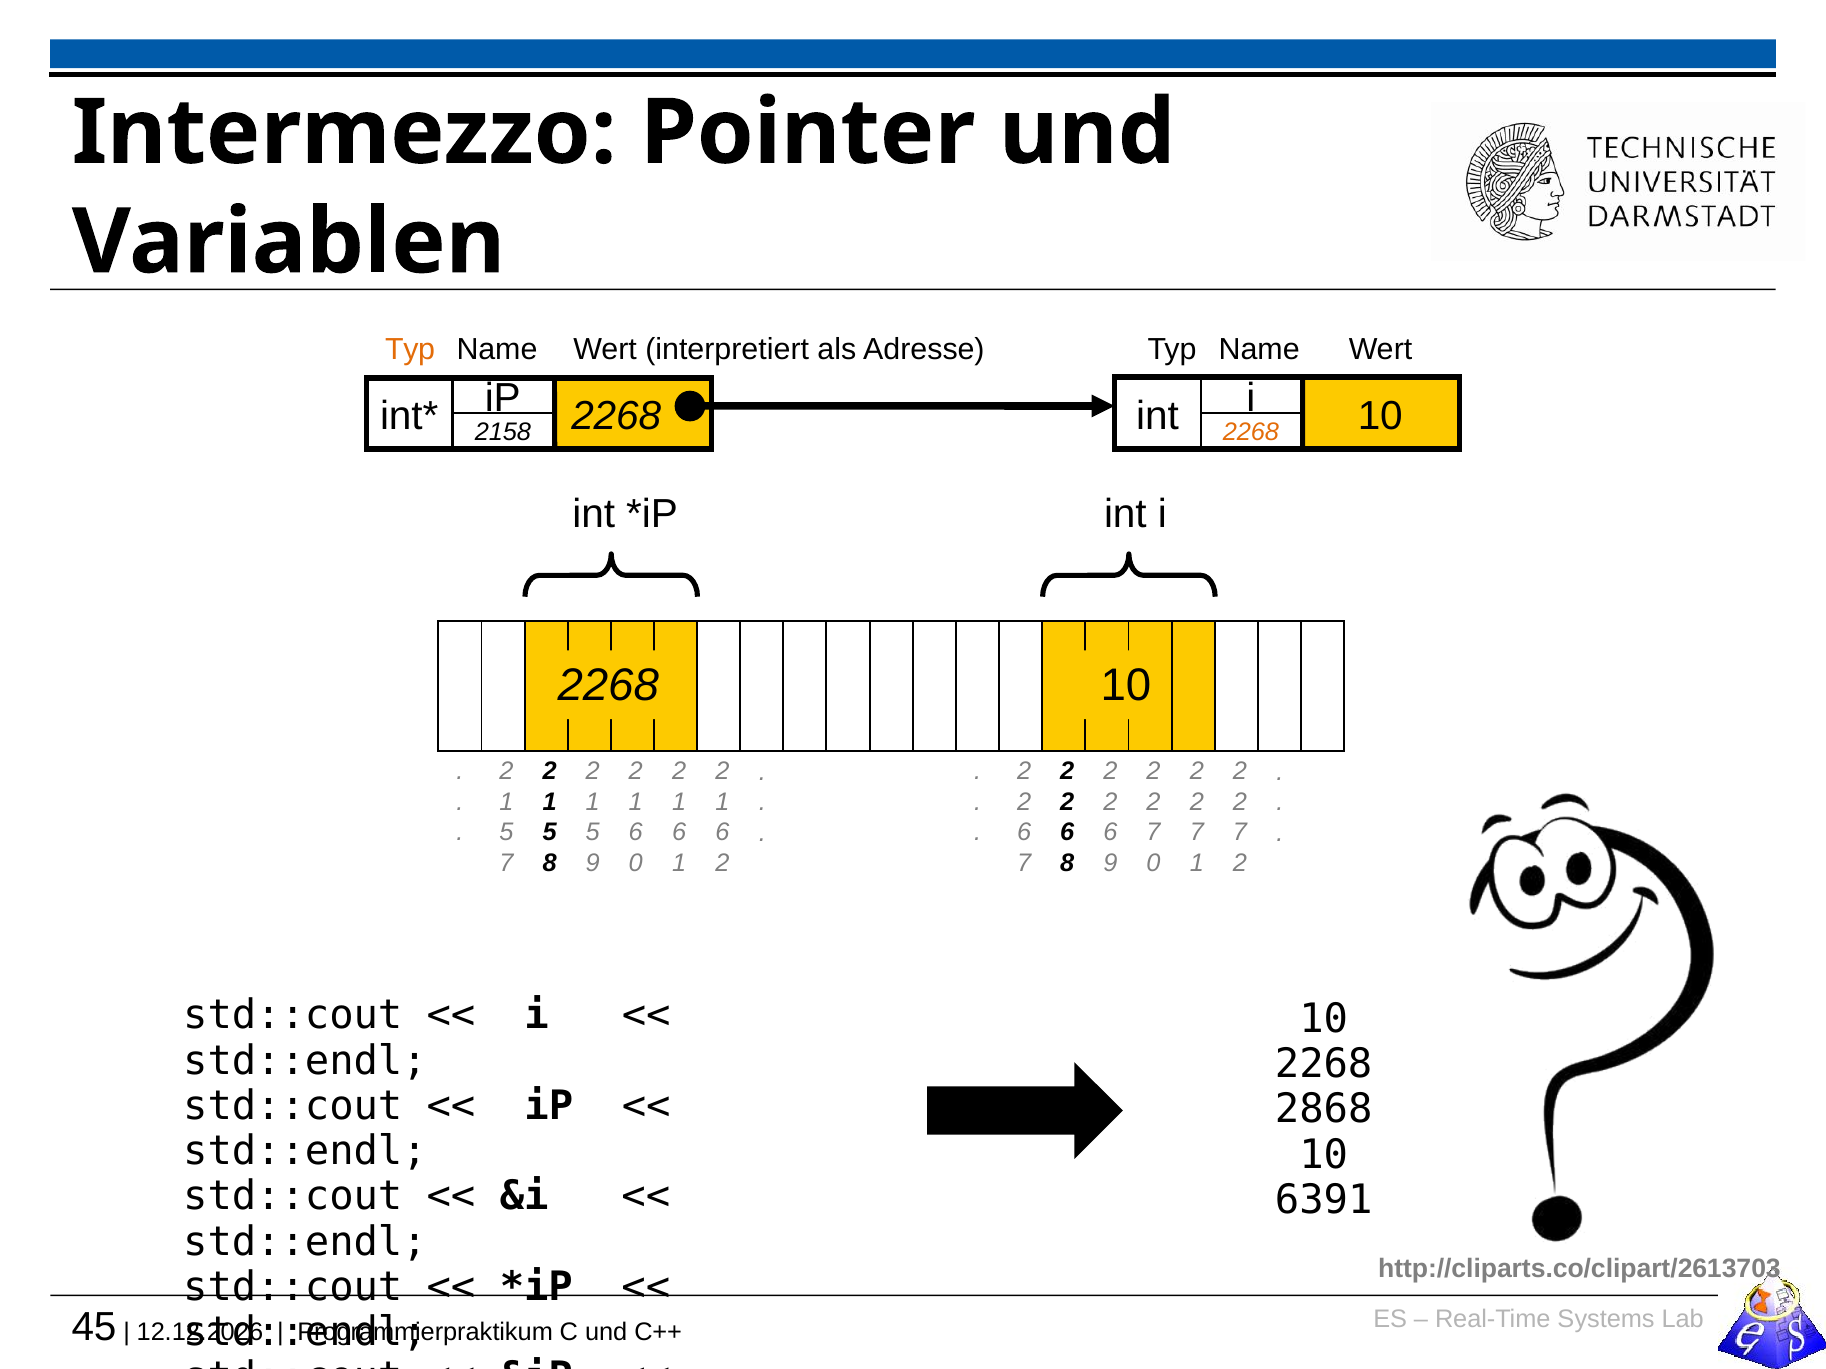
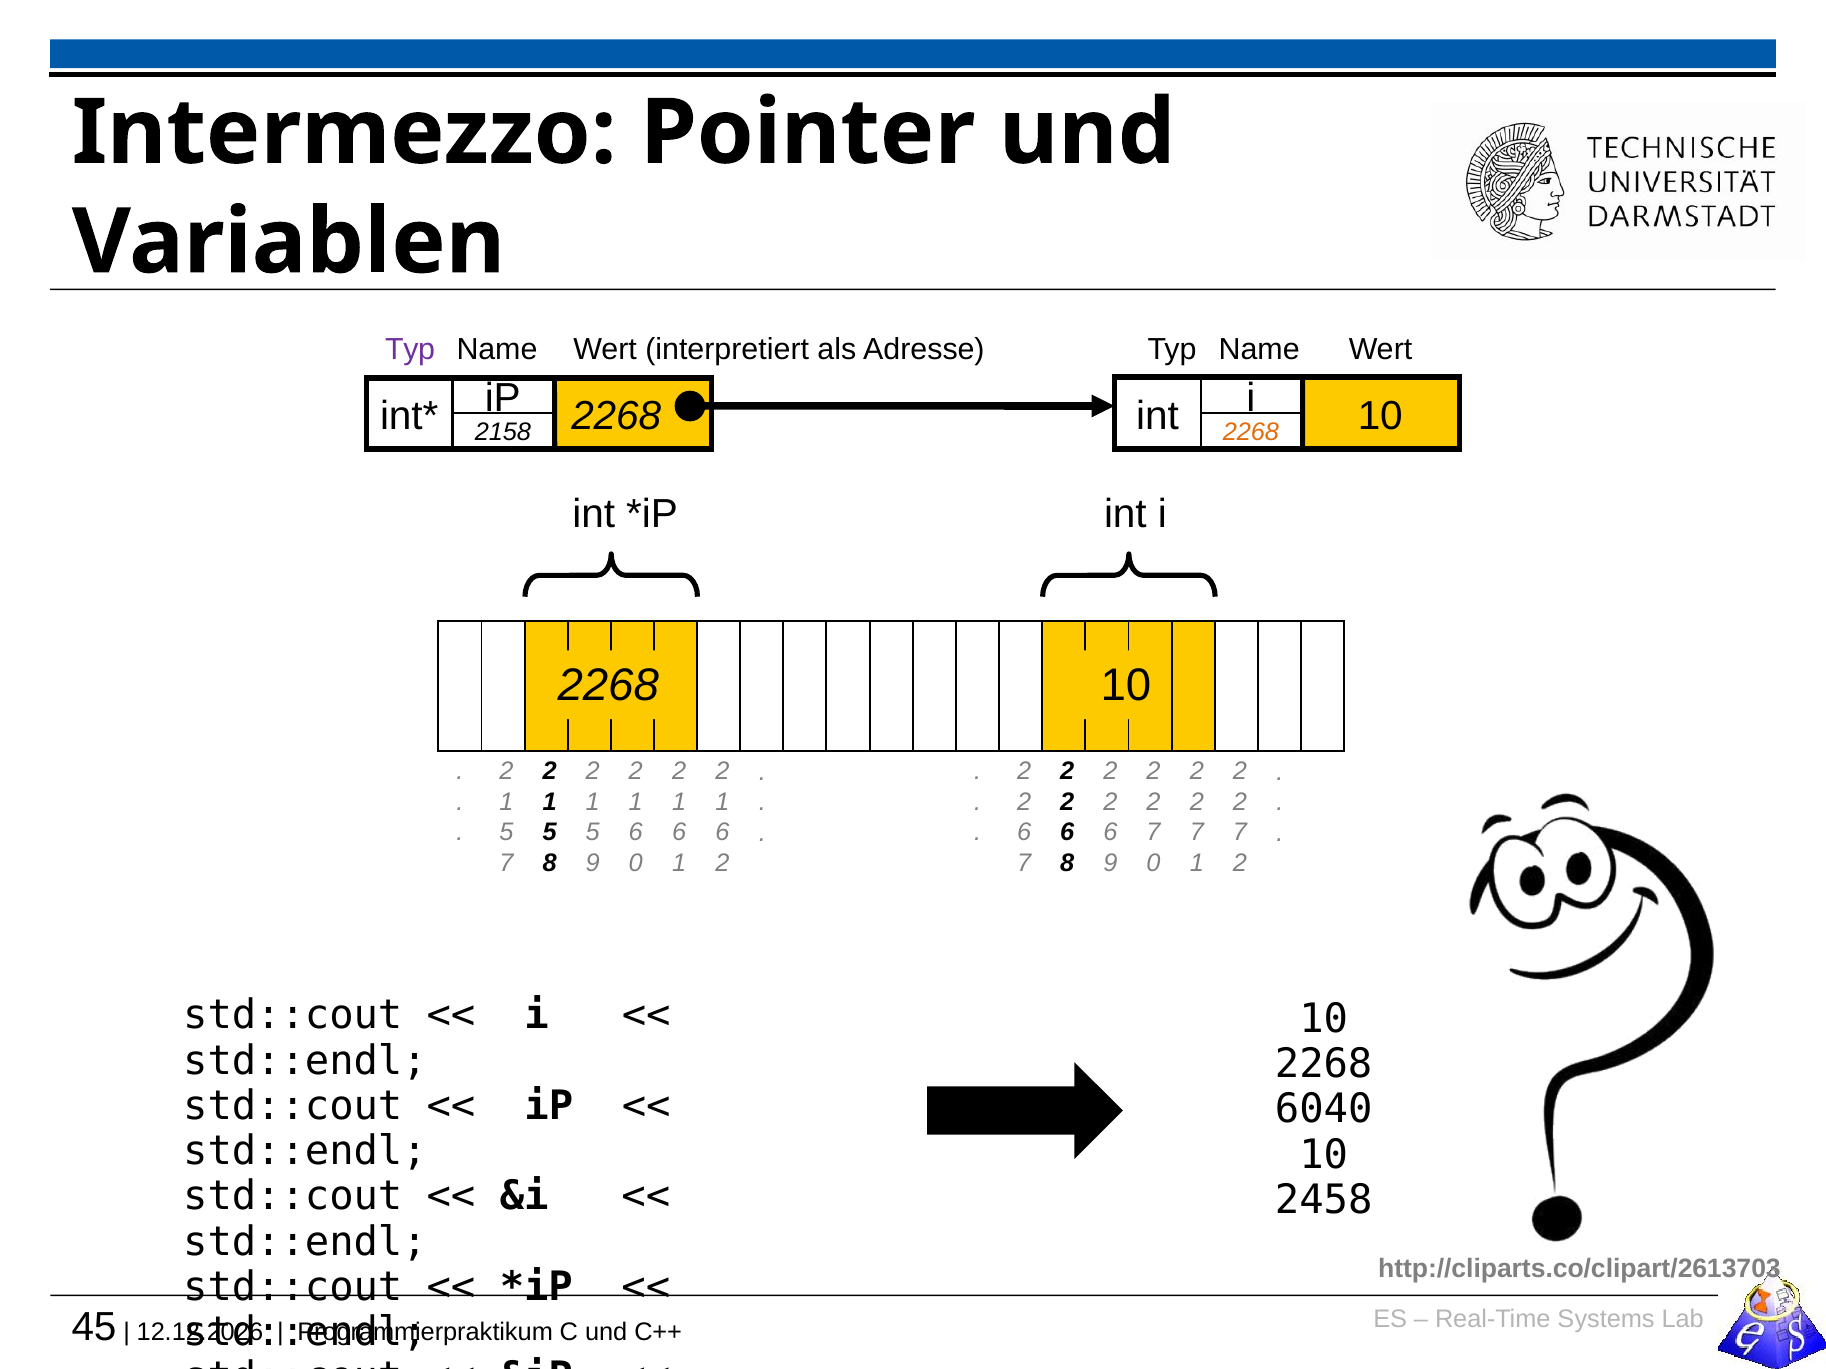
Typ at (410, 349) colour: orange -> purple
2868: 2868 -> 6040
6391: 6391 -> 2458
